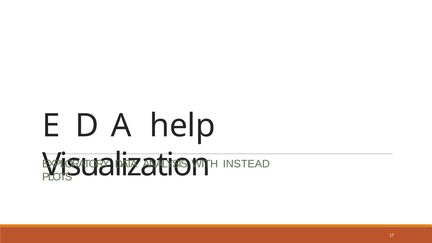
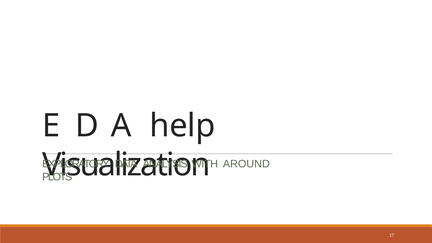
INSTEAD: INSTEAD -> AROUND
